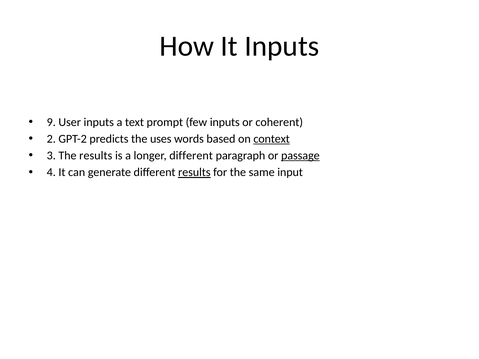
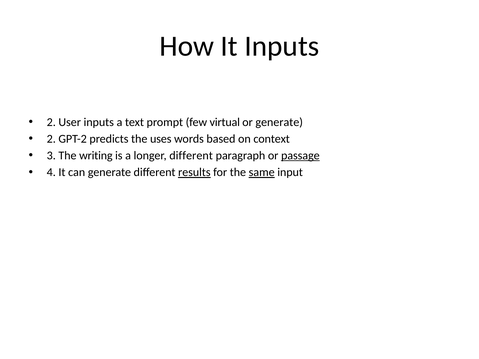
9 at (51, 122): 9 -> 2
few inputs: inputs -> virtual
or coherent: coherent -> generate
context underline: present -> none
The results: results -> writing
same underline: none -> present
